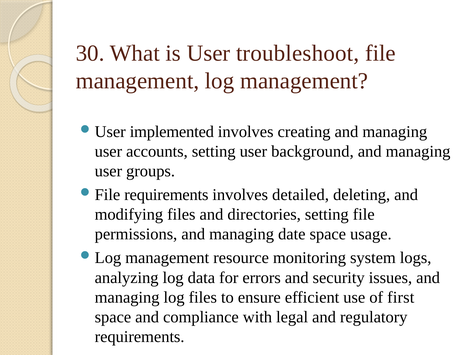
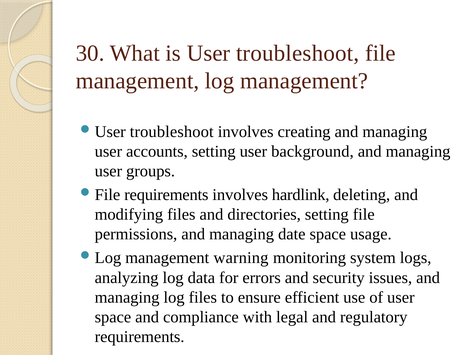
implemented at (172, 132): implemented -> troubleshoot
detailed: detailed -> hardlink
resource: resource -> warning
of first: first -> user
